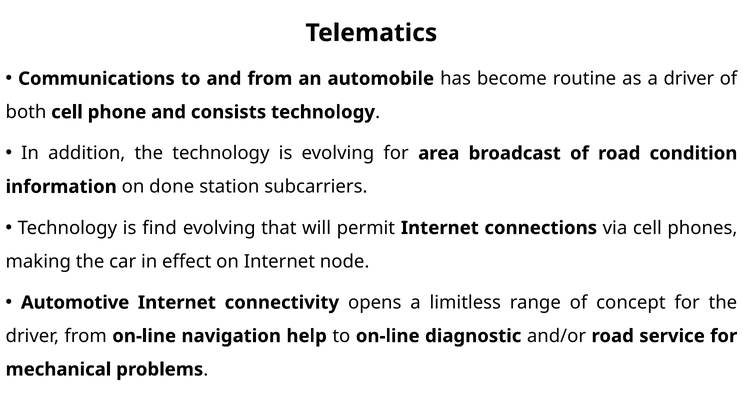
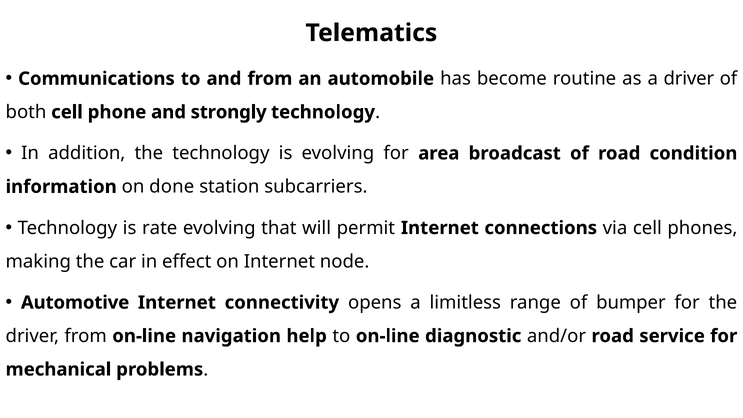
consists: consists -> strongly
find: find -> rate
concept: concept -> bumper
